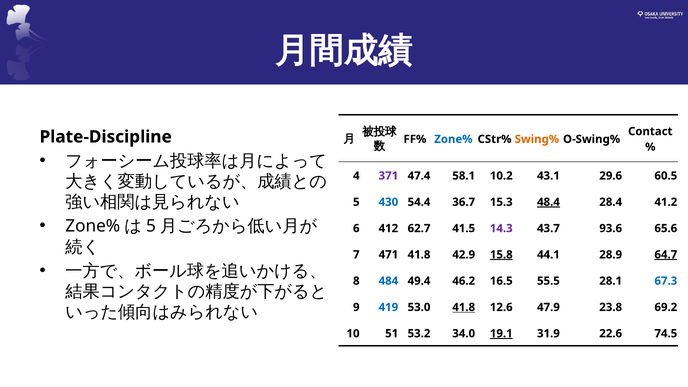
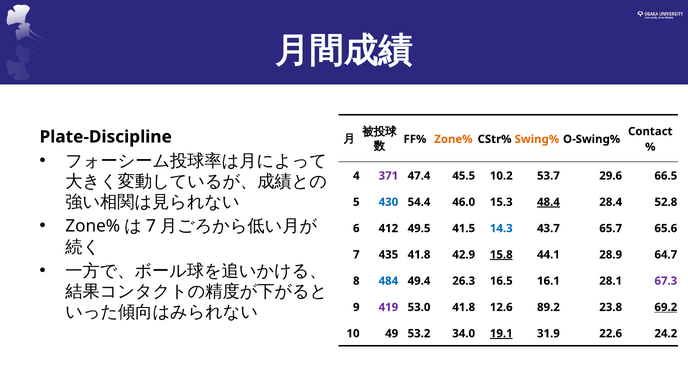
Zone% at (453, 139) colour: blue -> orange
58.1: 58.1 -> 45.5
43.1: 43.1 -> 53.7
60.5: 60.5 -> 66.5
36.7: 36.7 -> 46.0
41.2: 41.2 -> 52.8
5 at (151, 226): 5 -> 7
62.7: 62.7 -> 49.5
14.3 colour: purple -> blue
93.6: 93.6 -> 65.7
471: 471 -> 435
64.7 underline: present -> none
46.2: 46.2 -> 26.3
55.5: 55.5 -> 16.1
67.3 colour: blue -> purple
419 colour: blue -> purple
41.8 at (464, 307) underline: present -> none
47.9: 47.9 -> 89.2
69.2 underline: none -> present
51: 51 -> 49
74.5: 74.5 -> 24.2
